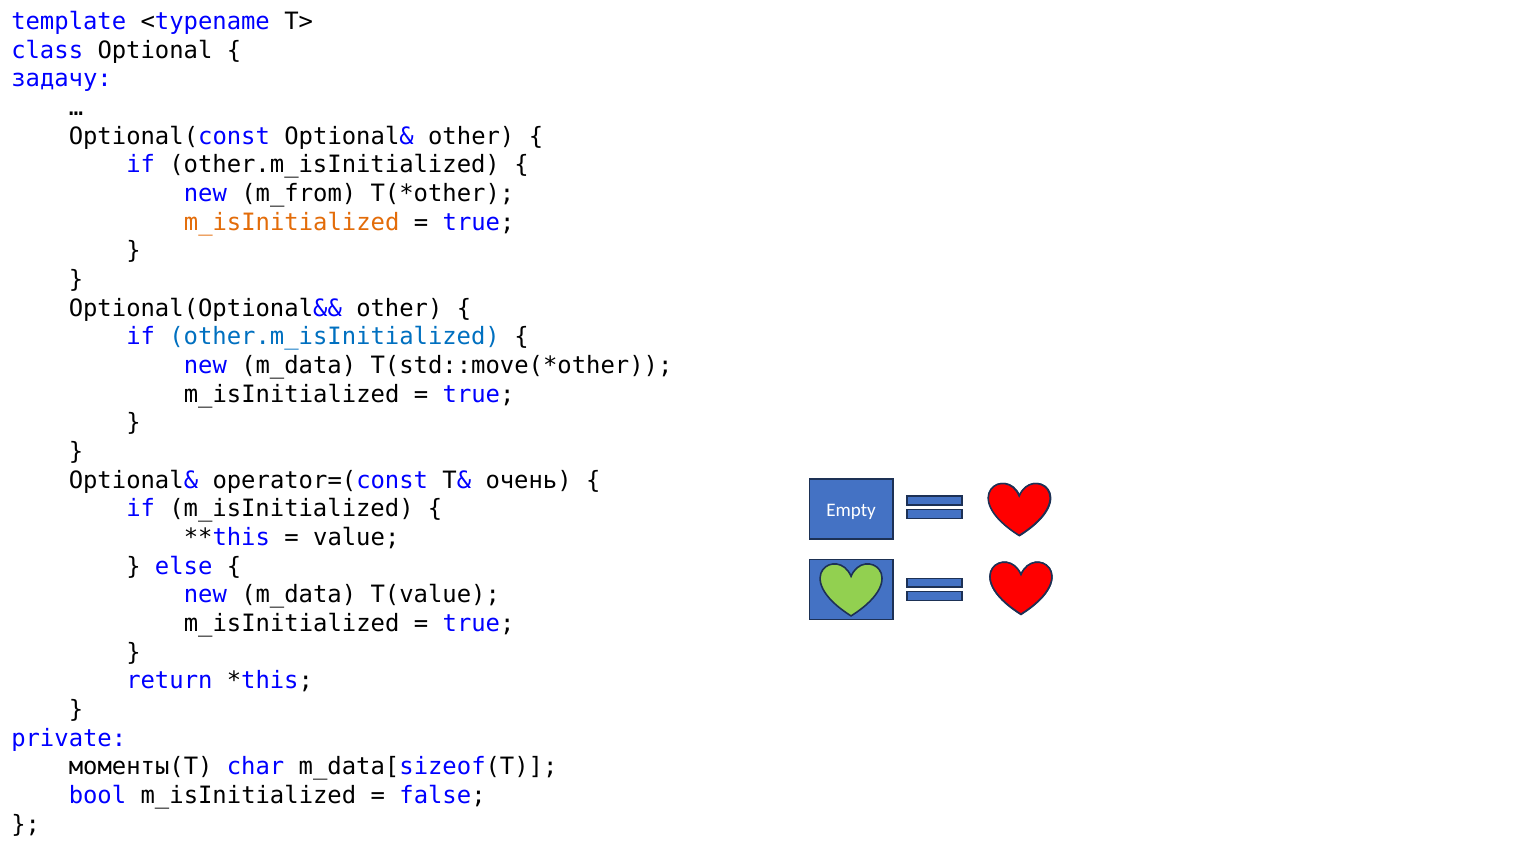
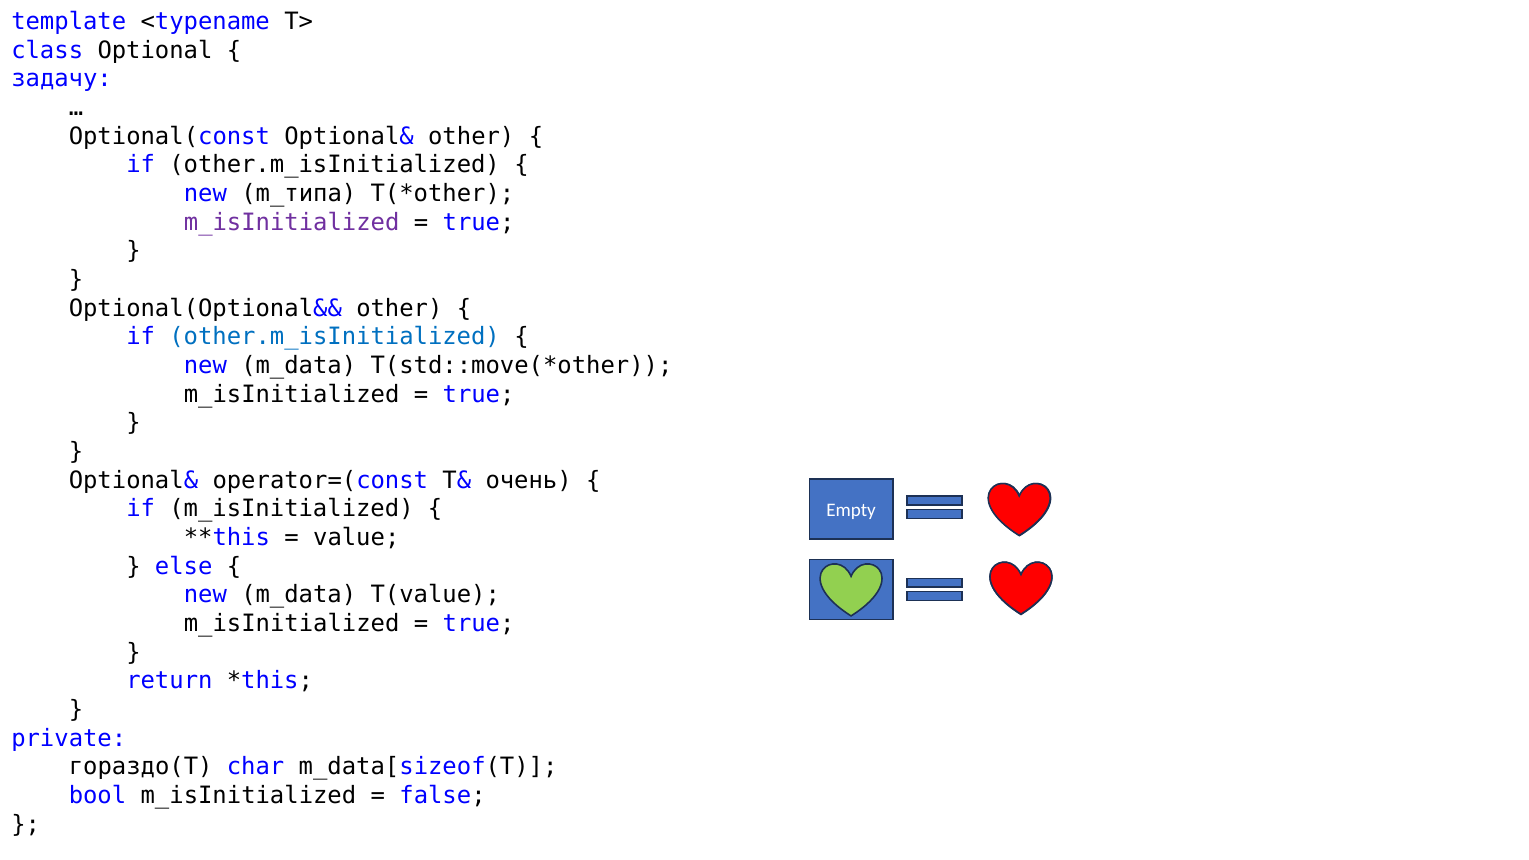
m_from: m_from -> m_типа
m_isInitialized at (292, 222) colour: orange -> purple
моменты(T: моменты(T -> гораздо(T
